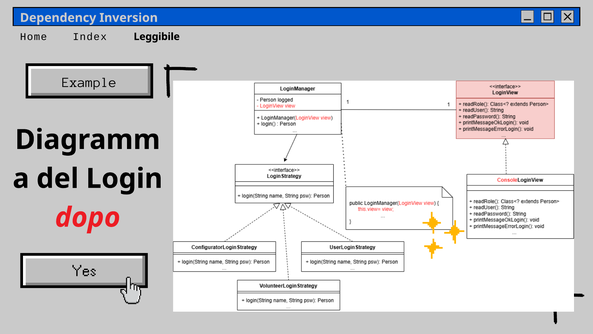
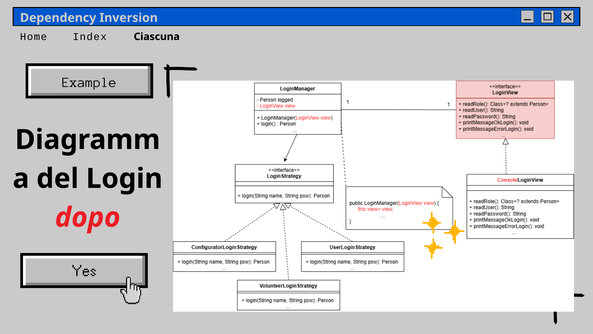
Leggibile: Leggibile -> Ciascuna
